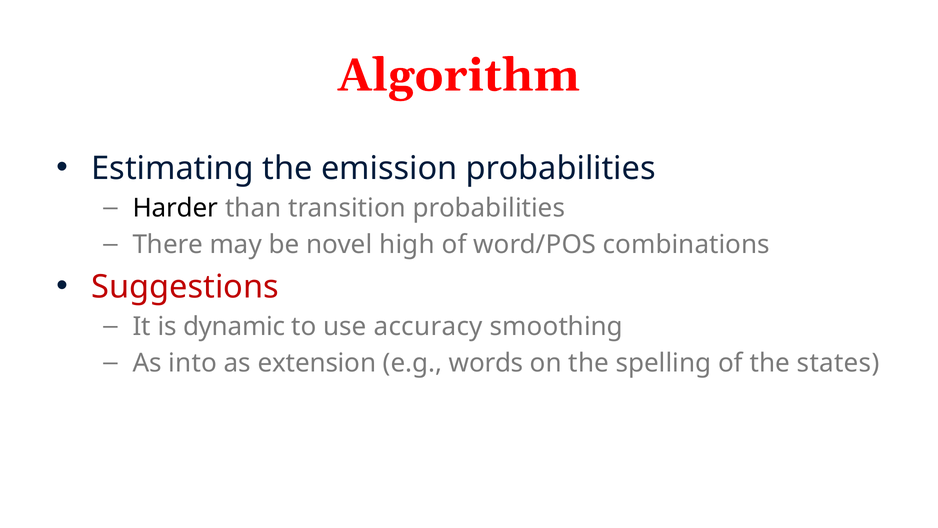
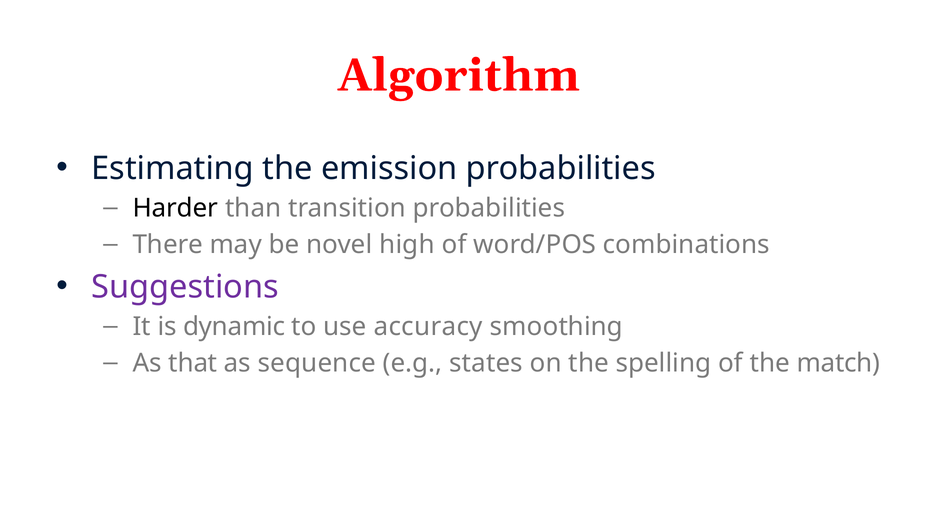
Suggestions colour: red -> purple
into: into -> that
extension: extension -> sequence
words: words -> states
states: states -> match
